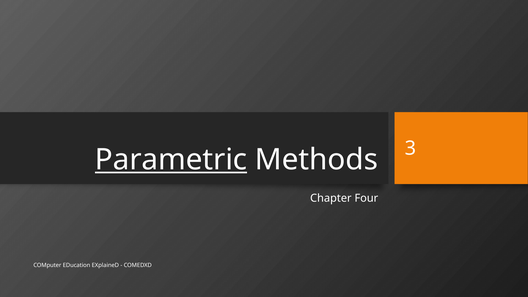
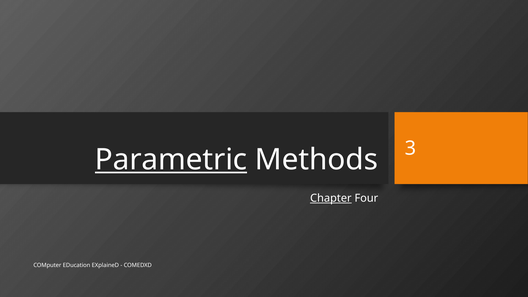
Chapter underline: none -> present
